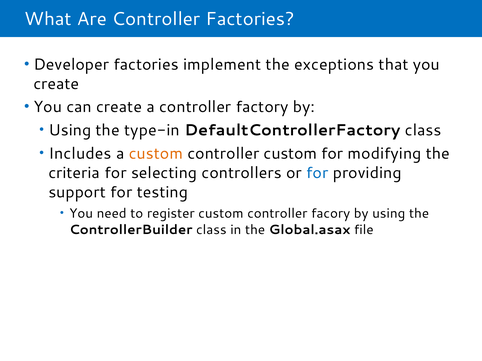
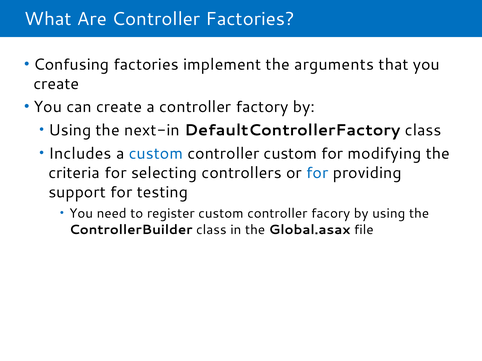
Developer: Developer -> Confusing
exceptions: exceptions -> arguments
type-in: type-in -> next-in
custom at (156, 154) colour: orange -> blue
